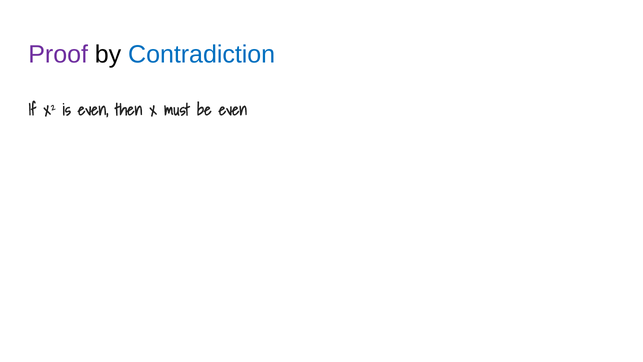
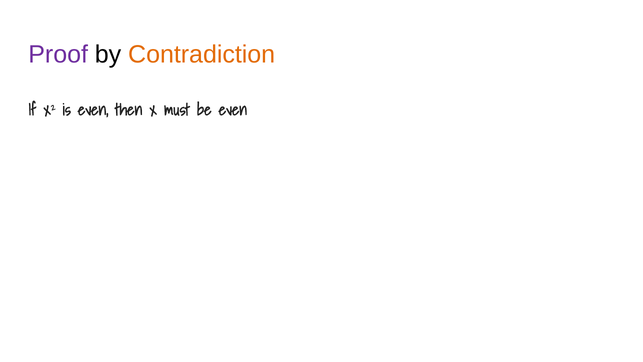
Contradiction colour: blue -> orange
